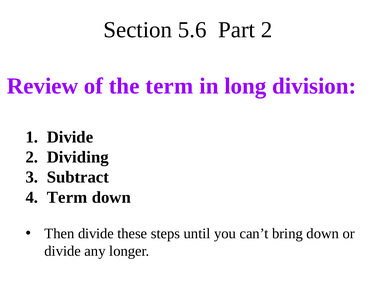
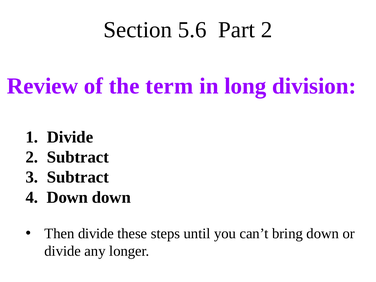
2 Dividing: Dividing -> Subtract
Term at (67, 197): Term -> Down
